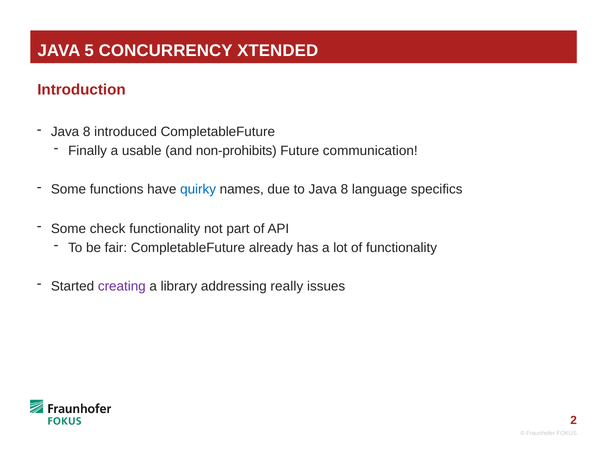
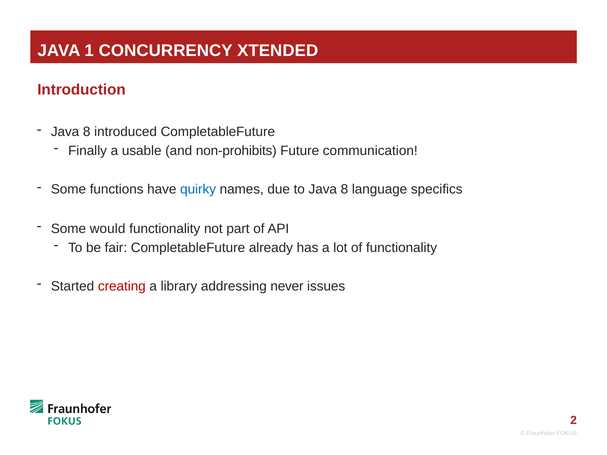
5: 5 -> 1
check: check -> would
creating colour: purple -> red
really: really -> never
